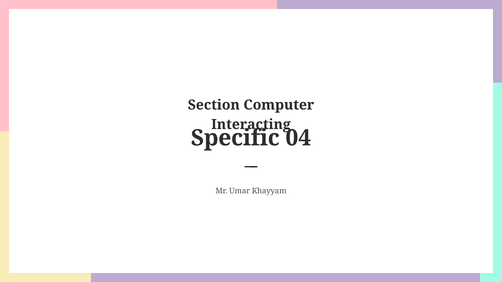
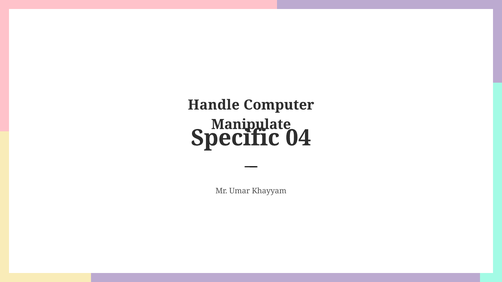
Section: Section -> Handle
Interacting: Interacting -> Manipulate
